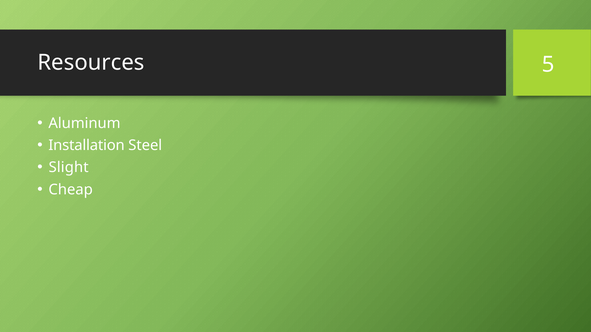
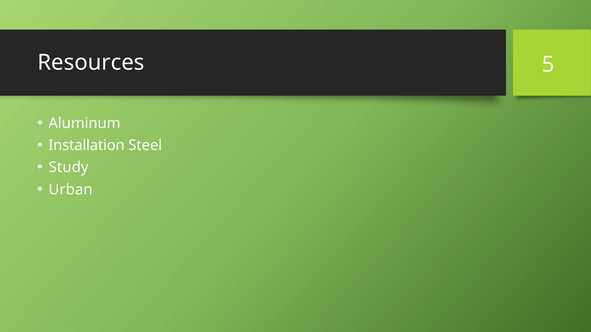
Slight: Slight -> Study
Cheap: Cheap -> Urban
